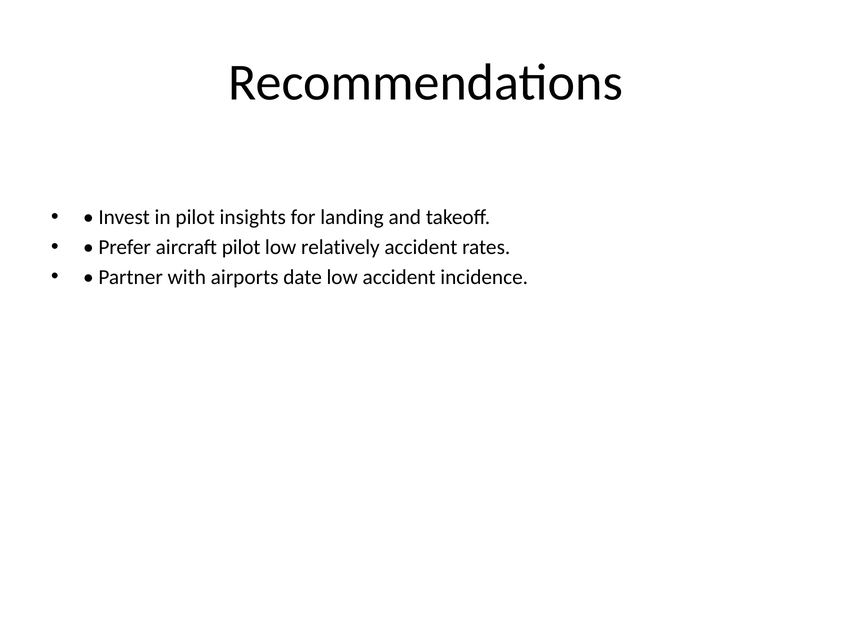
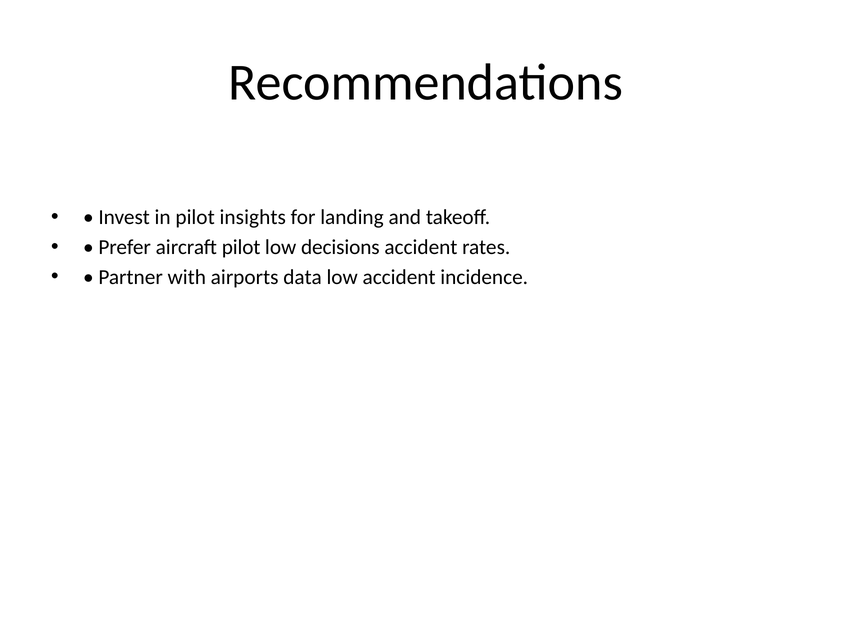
relatively: relatively -> decisions
date: date -> data
